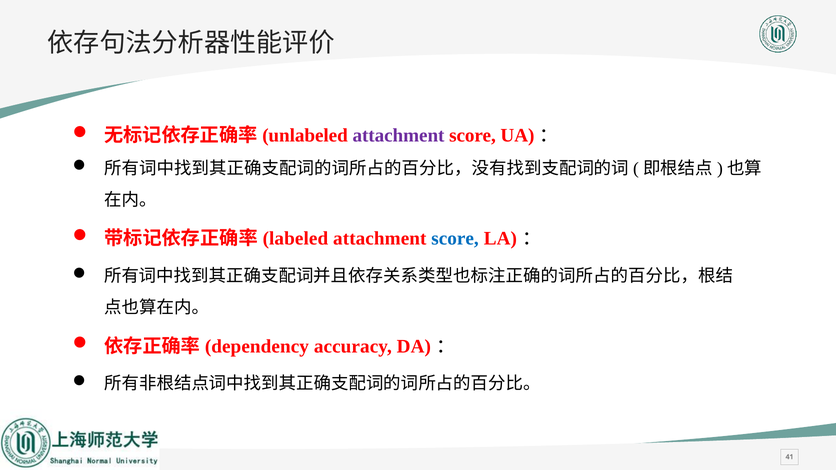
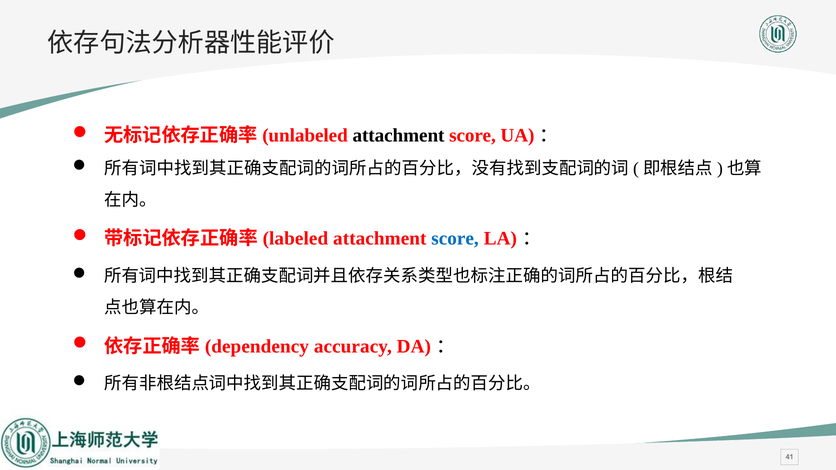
attachment at (398, 135) colour: purple -> black
